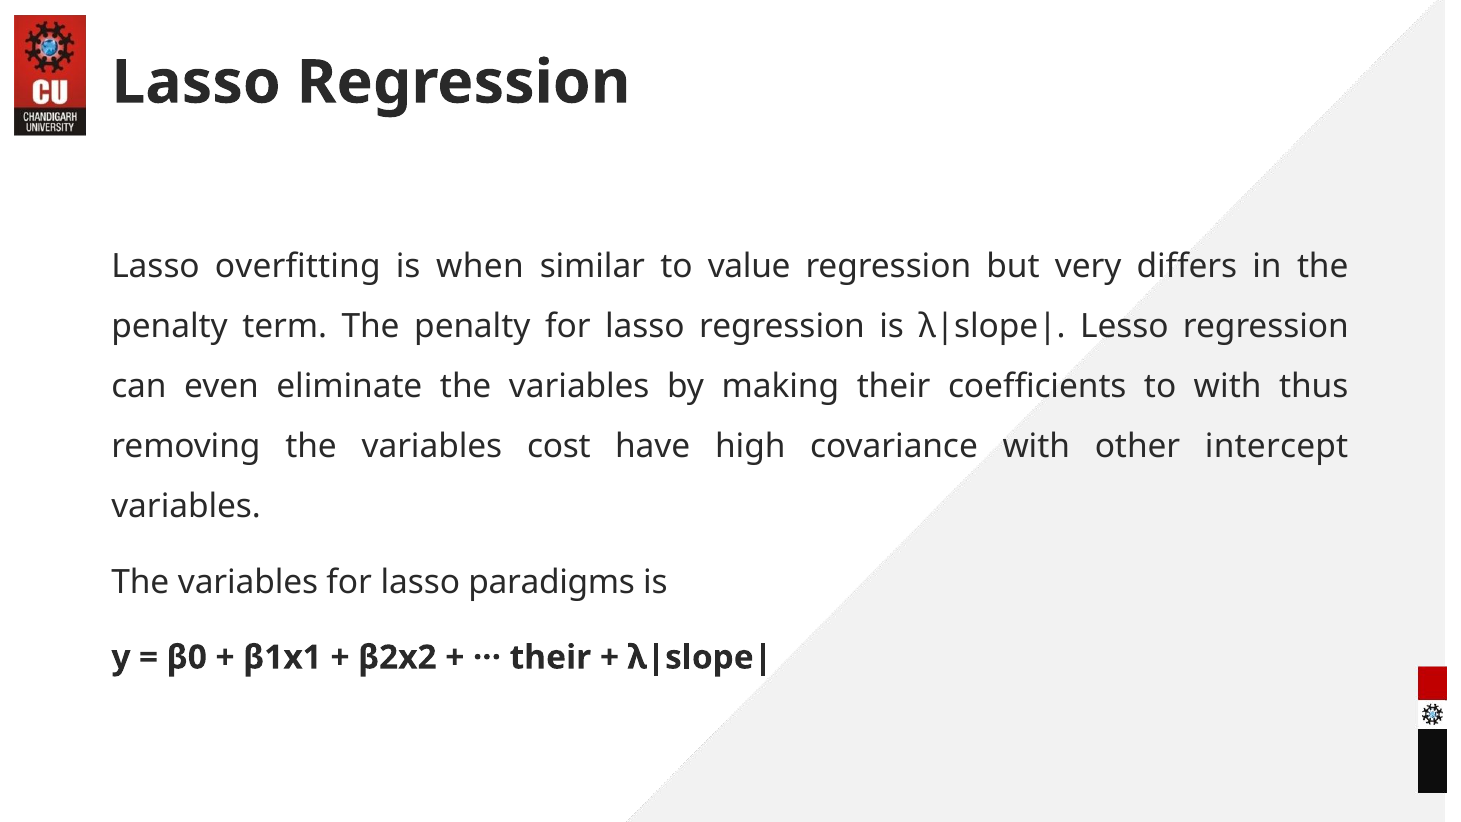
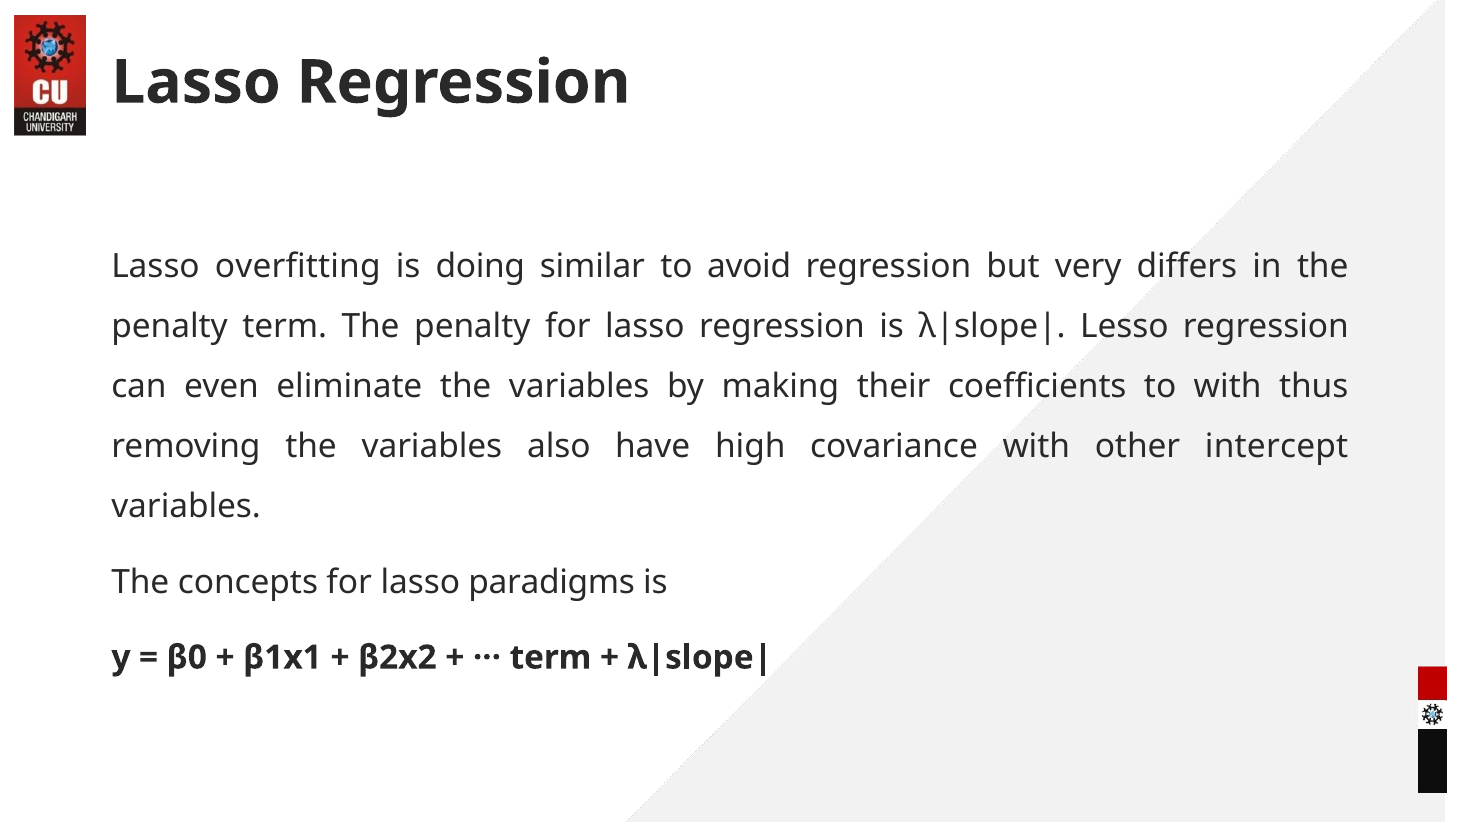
when: when -> doing
value: value -> avoid
cost: cost -> also
variables at (248, 582): variables -> concepts
their at (550, 657): their -> term
